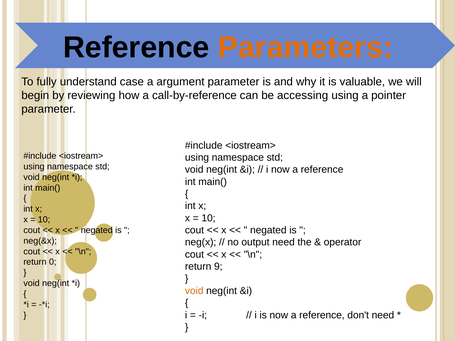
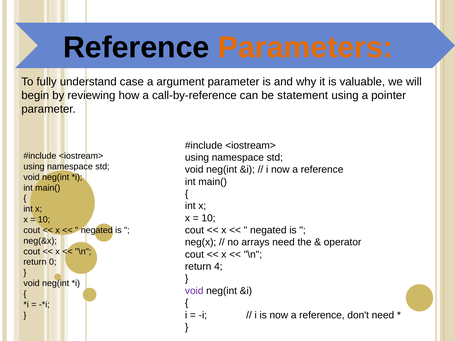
accessing: accessing -> statement
output: output -> arrays
9: 9 -> 4
void at (194, 291) colour: orange -> purple
